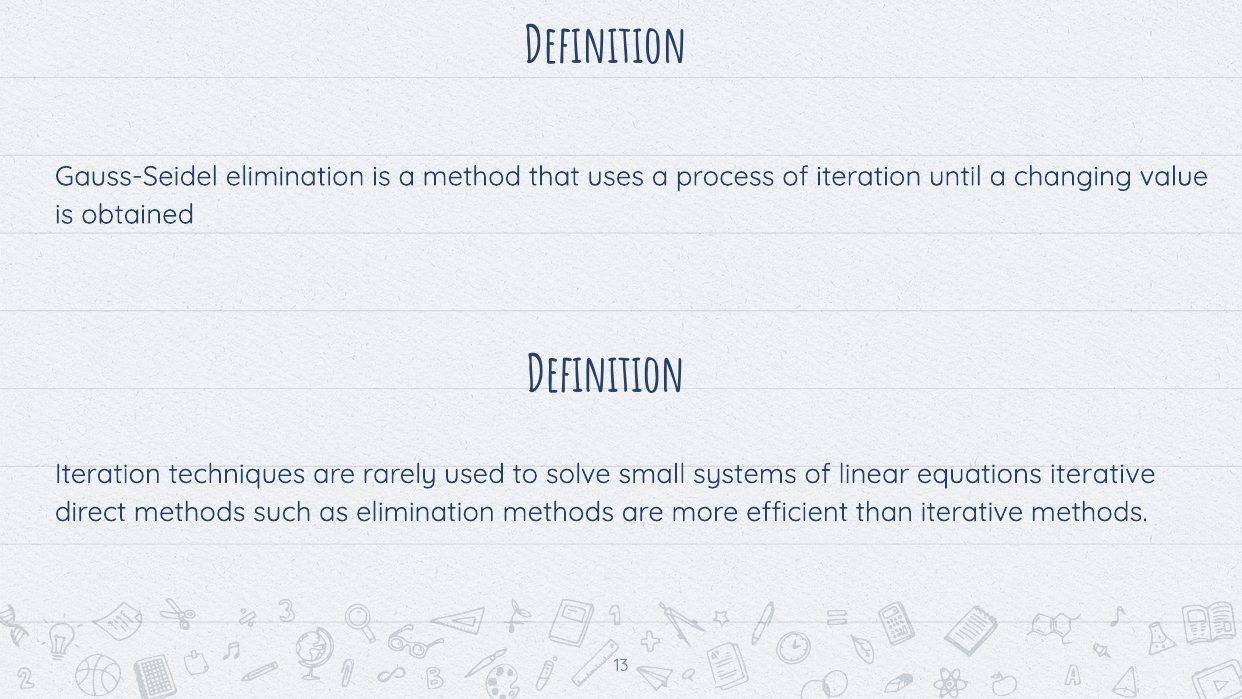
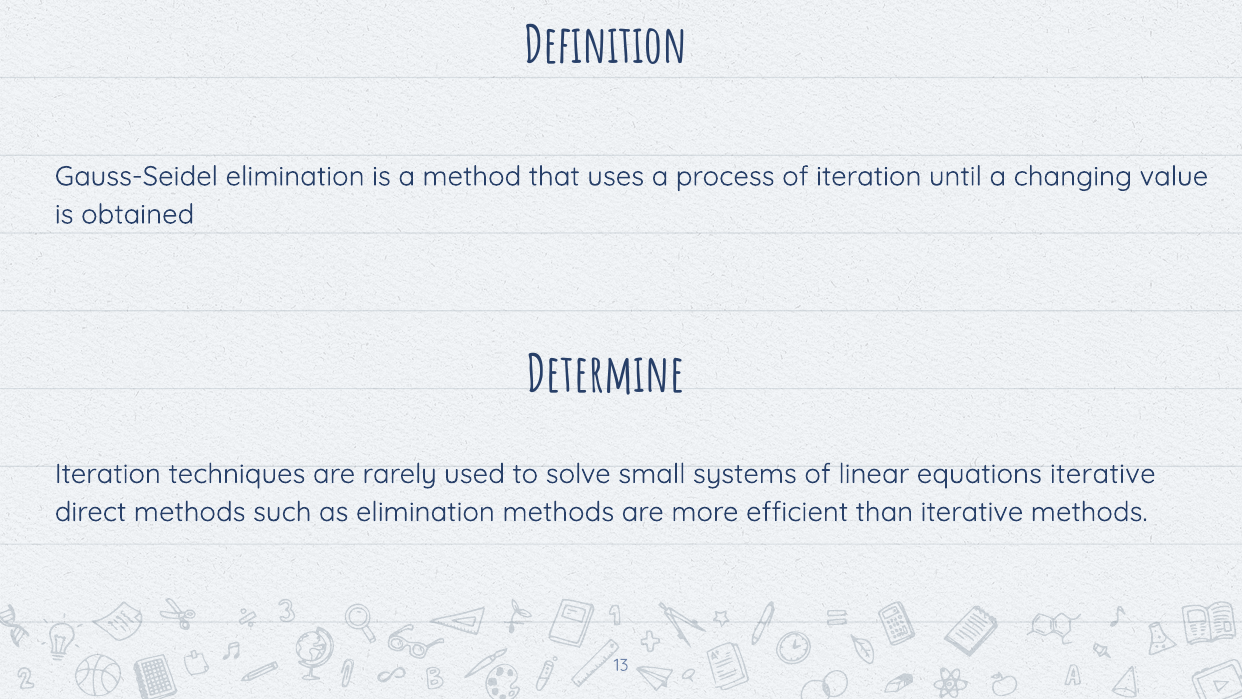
Definition at (606, 375): Definition -> Determine
